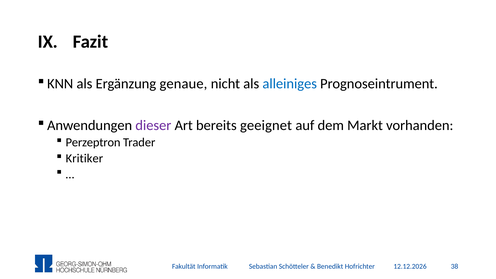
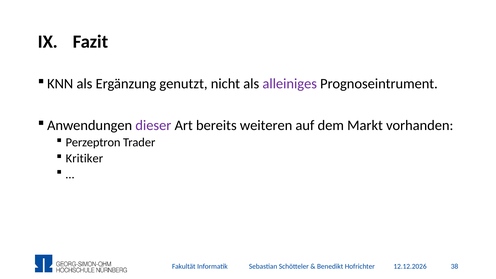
genaue: genaue -> genutzt
alleiniges colour: blue -> purple
geeignet: geeignet -> weiteren
